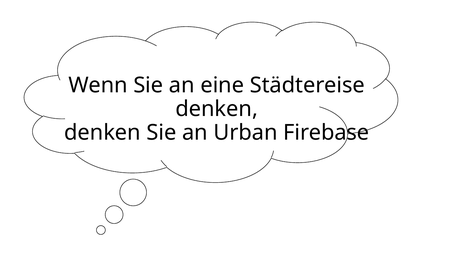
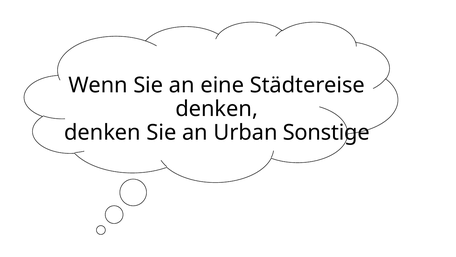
Firebase: Firebase -> Sonstige
